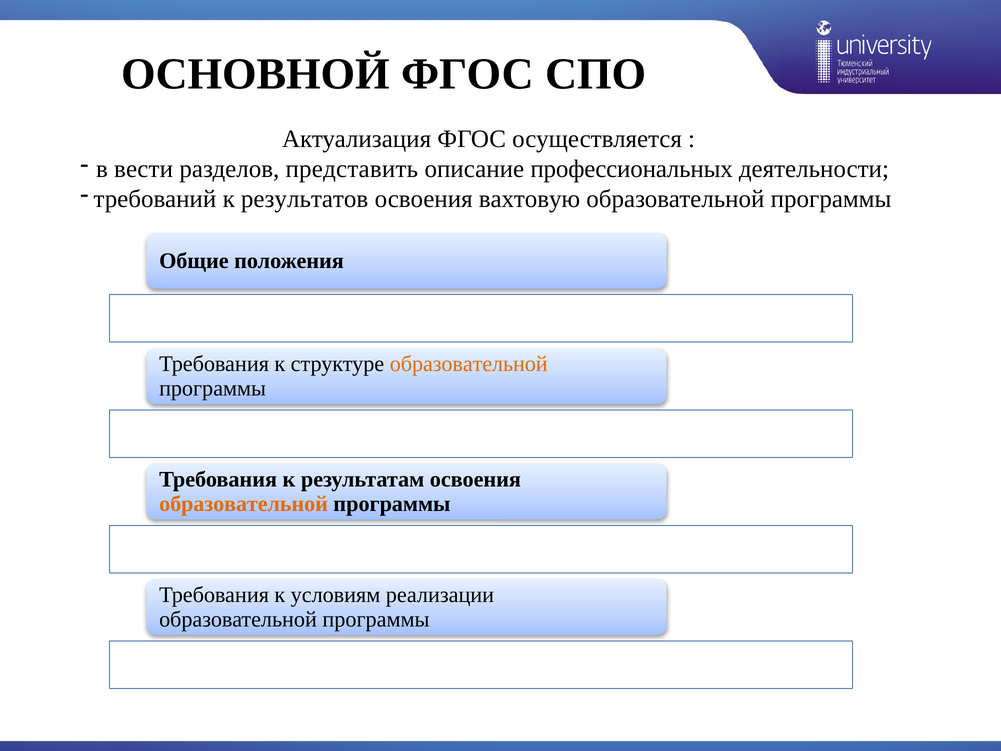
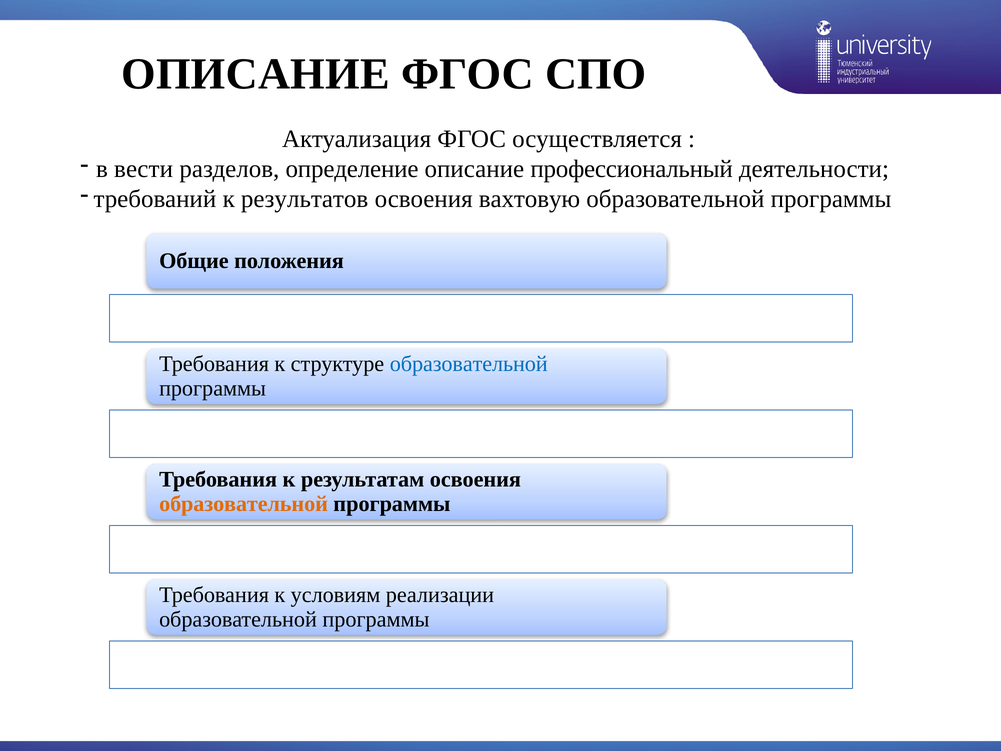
ОСНОВНОЙ at (256, 74): ОСНОВНОЙ -> ОПИСАНИЕ
представить: представить -> определение
профессиональных: профессиональных -> профессиональный
образовательной at (469, 364) colour: orange -> blue
